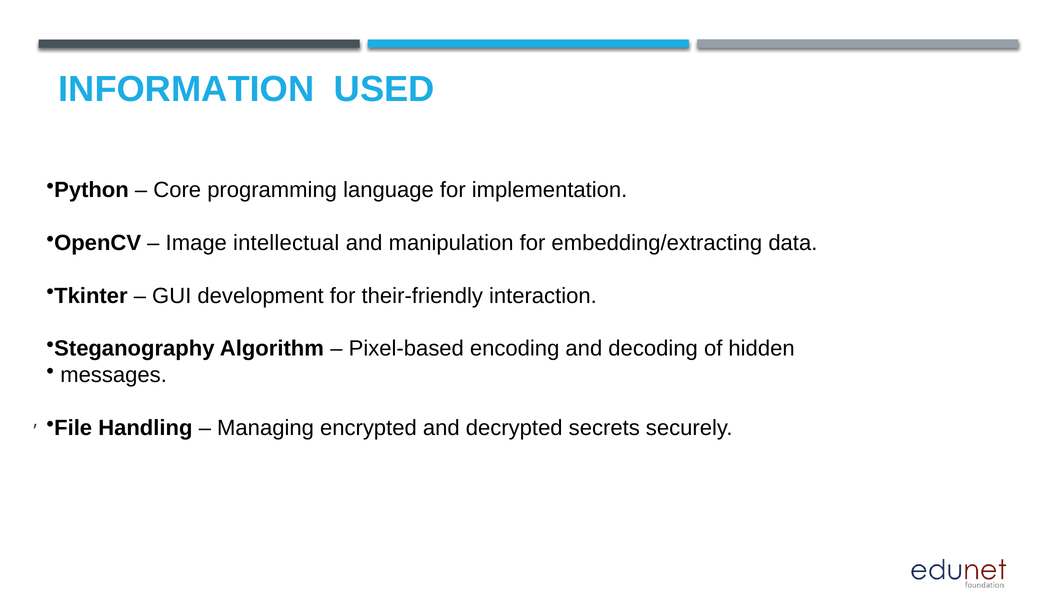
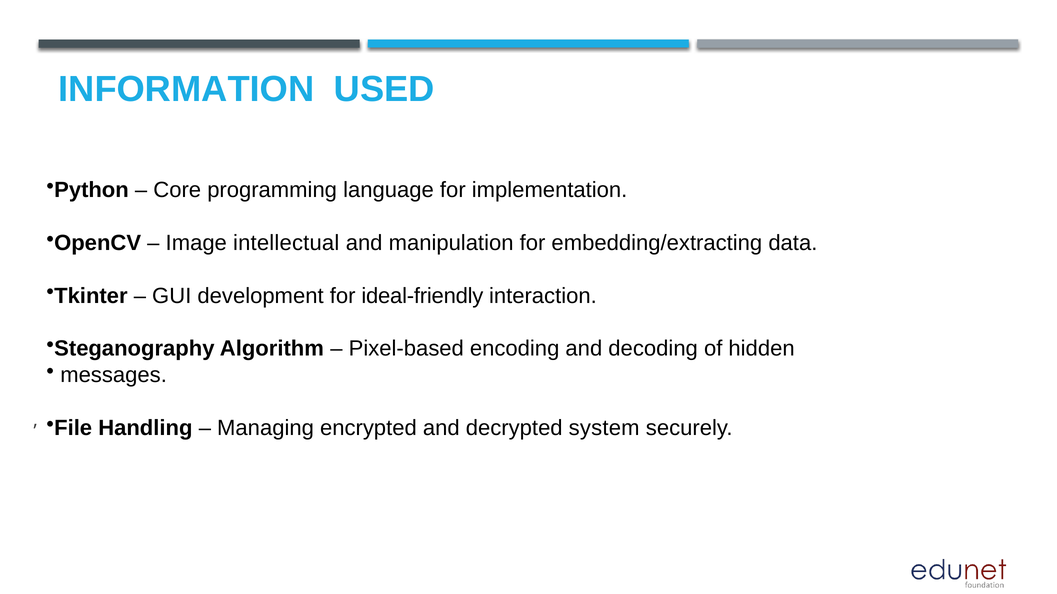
their-friendly: their-friendly -> ideal-friendly
secrets: secrets -> system
